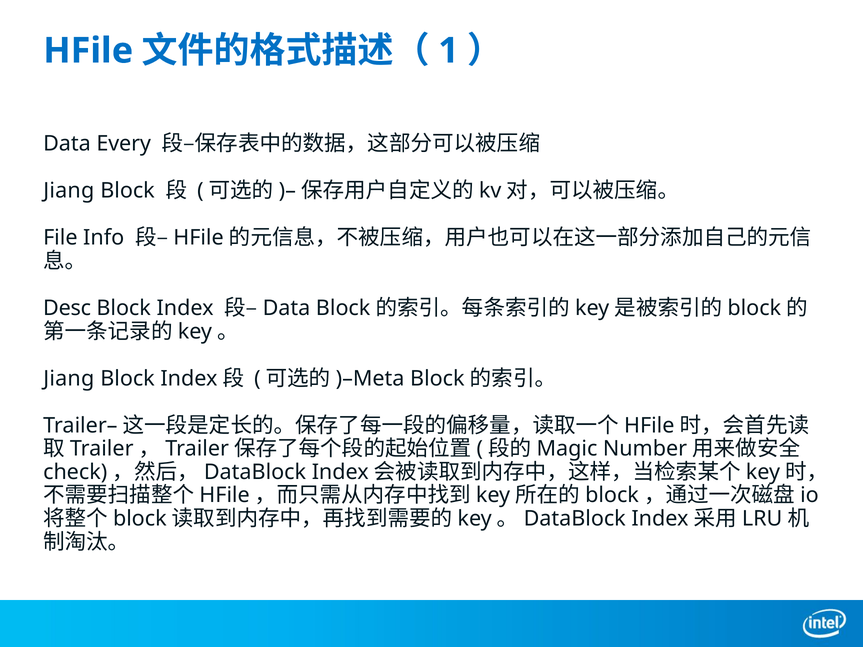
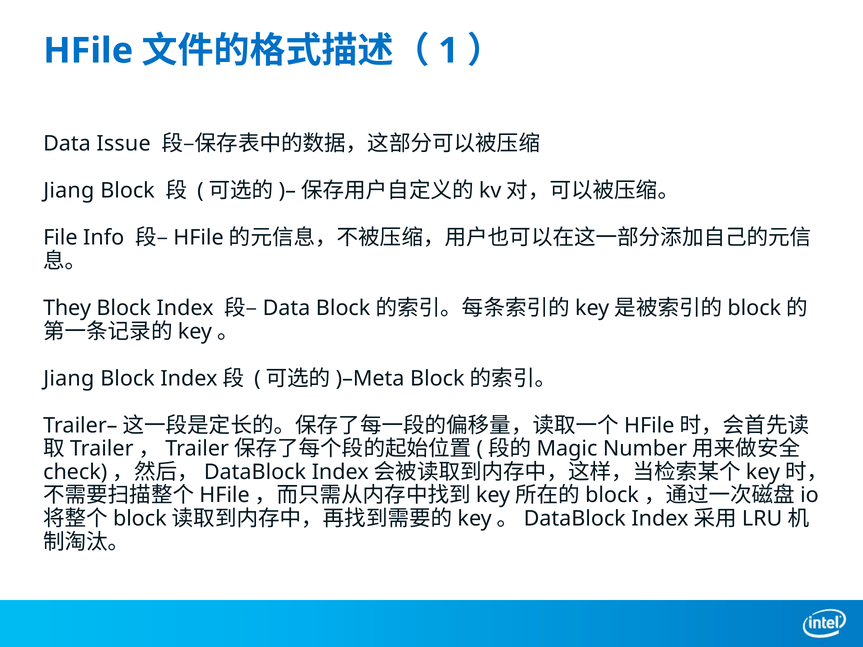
Every: Every -> Issue
Desc: Desc -> They
